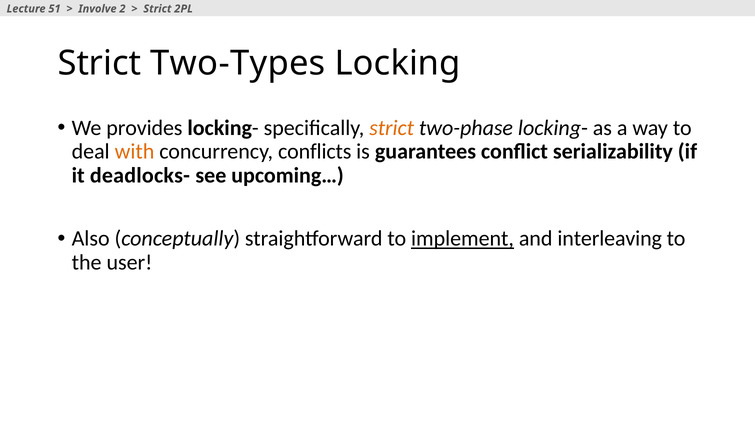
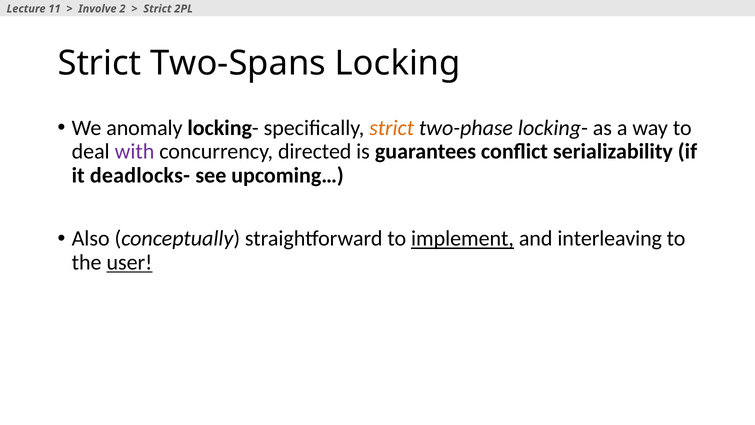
51: 51 -> 11
Two-Types: Two-Types -> Two-Spans
provides: provides -> anomaly
with colour: orange -> purple
conflicts: conflicts -> directed
user underline: none -> present
